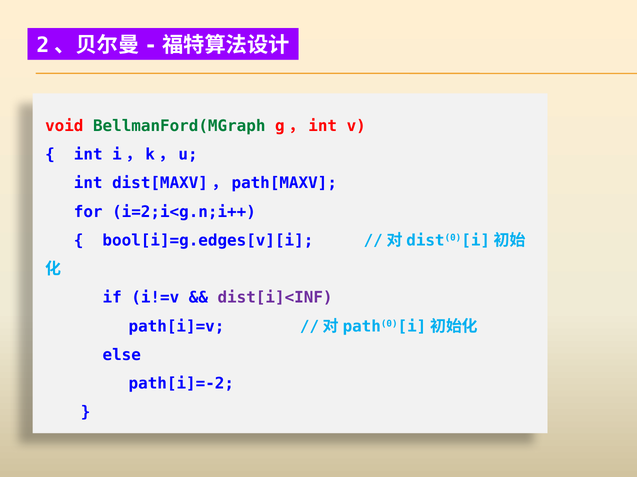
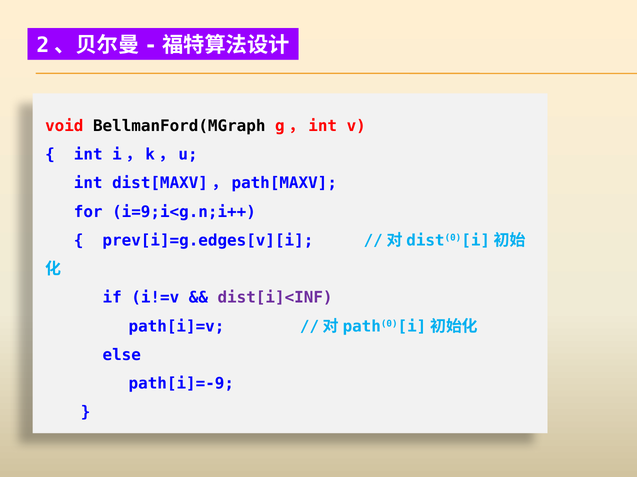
BellmanFord(MGraph colour: green -> black
i=2;i<g.n;i++: i=2;i<g.n;i++ -> i=9;i<g.n;i++
bool[i]=g.edges[v][i: bool[i]=g.edges[v][i -> prev[i]=g.edges[v][i
path[i]=-2: path[i]=-2 -> path[i]=-9
